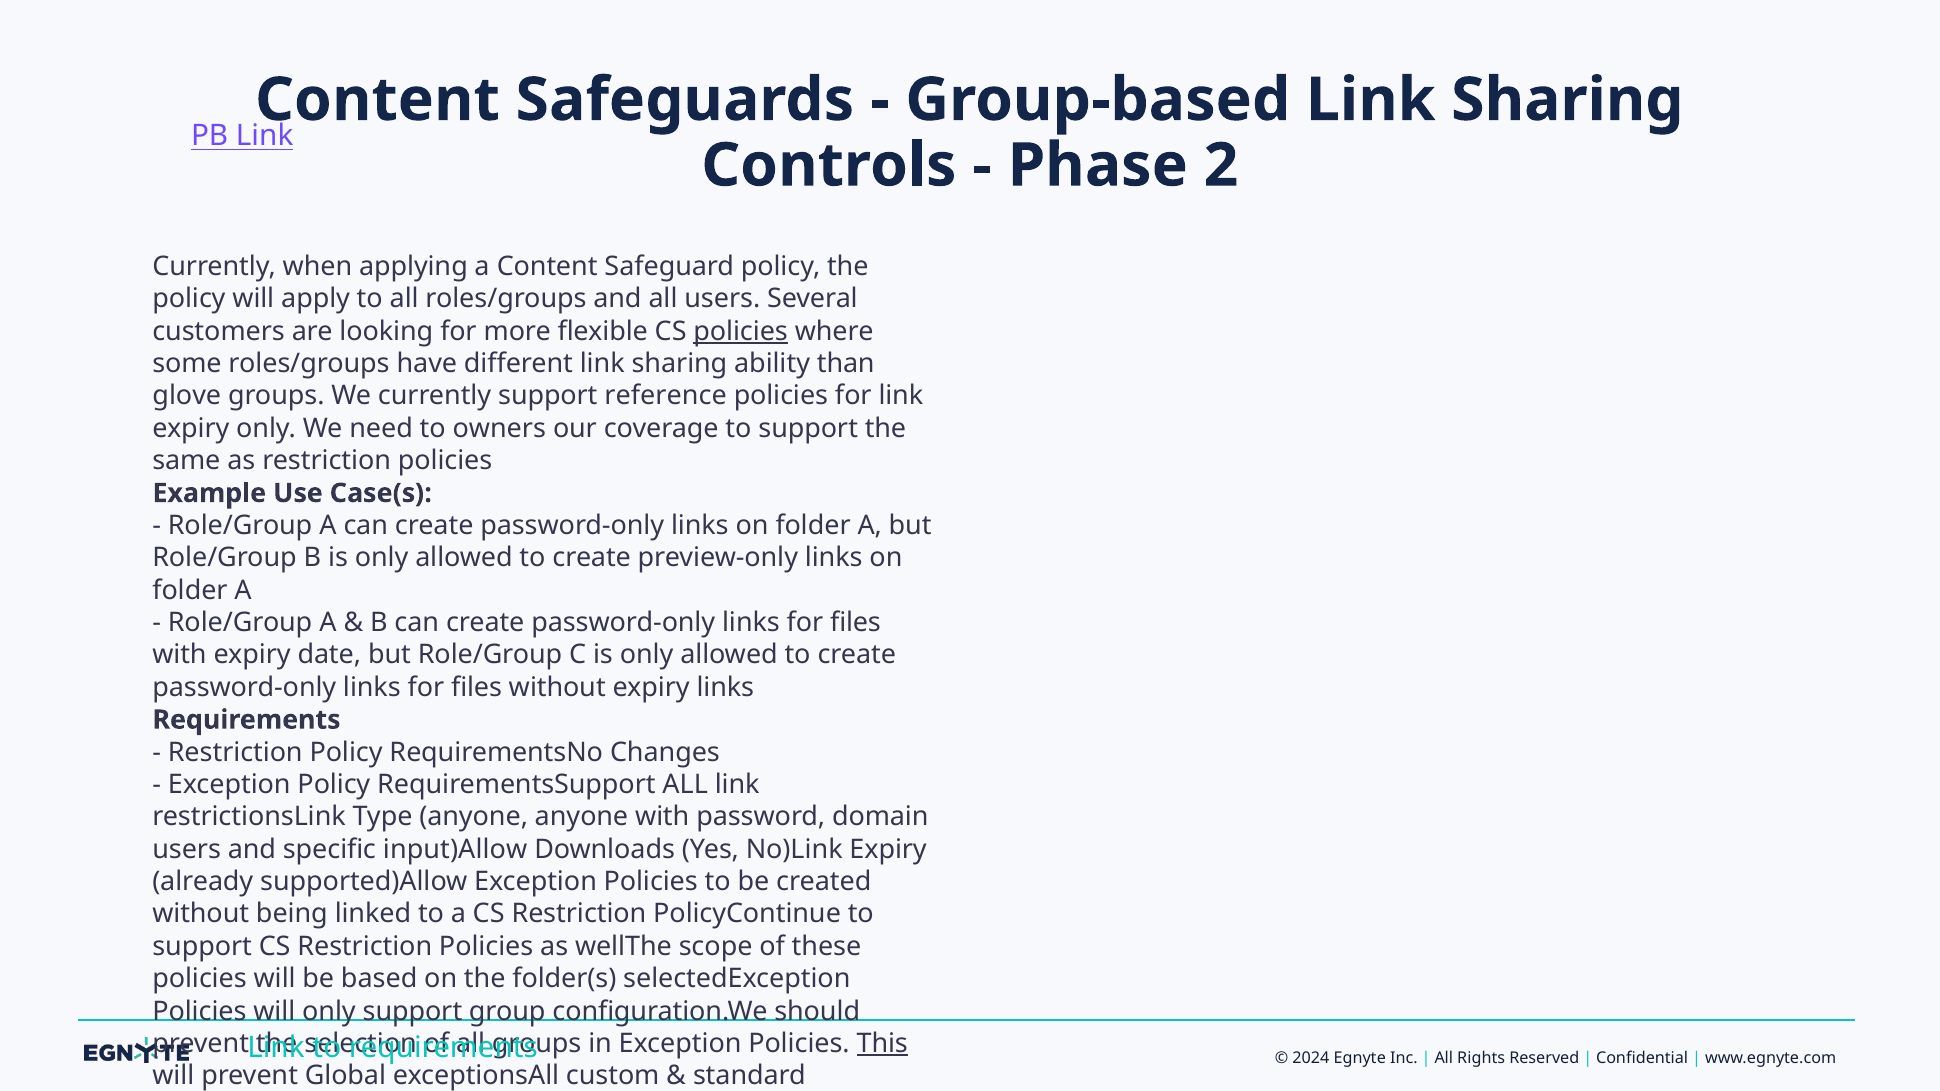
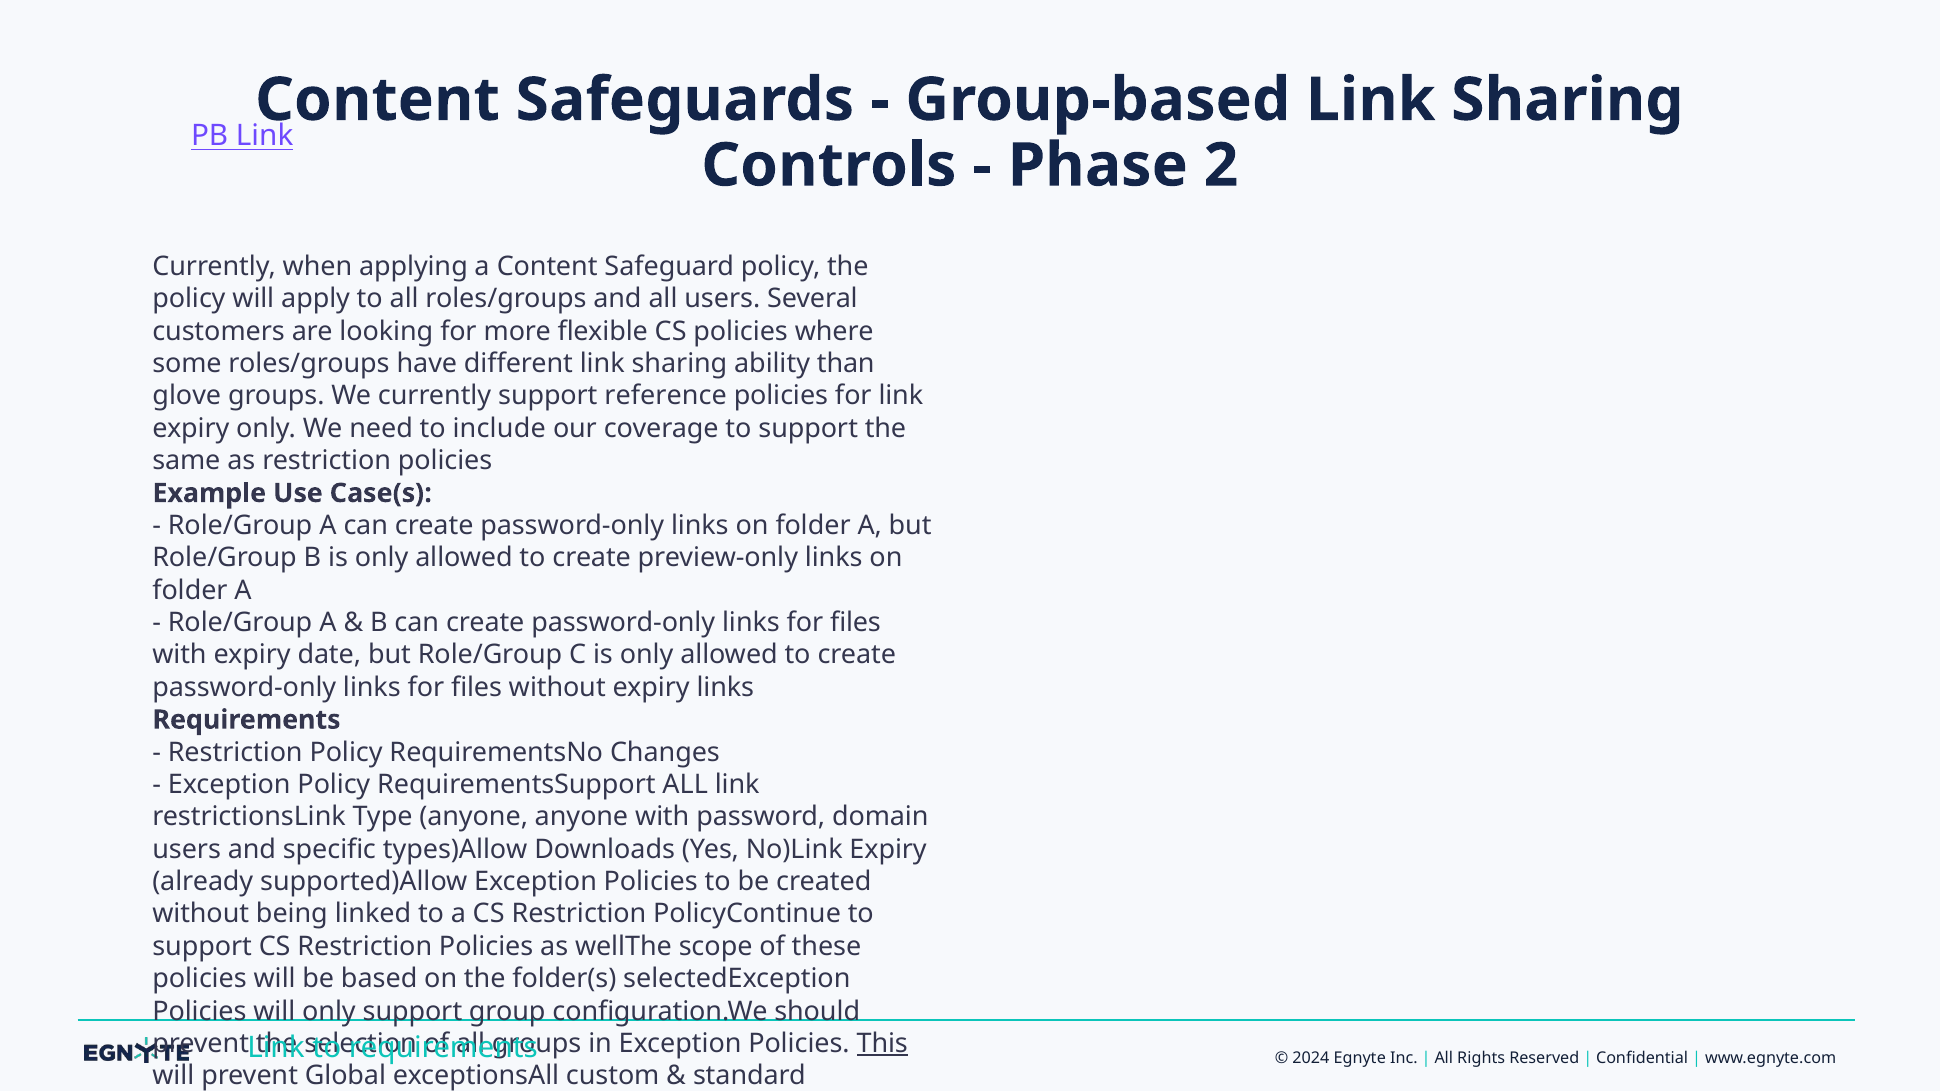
policies at (741, 331) underline: present -> none
owners: owners -> include
input)Allow: input)Allow -> types)Allow
